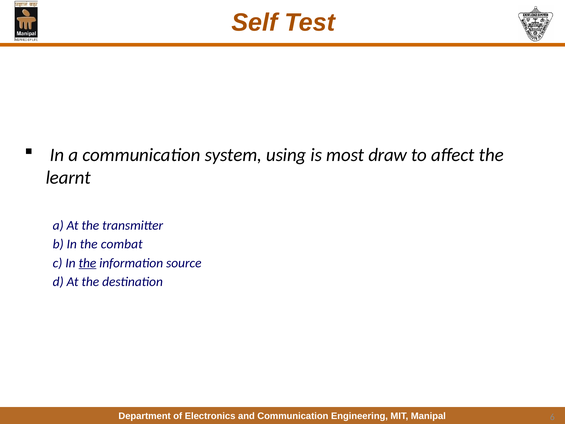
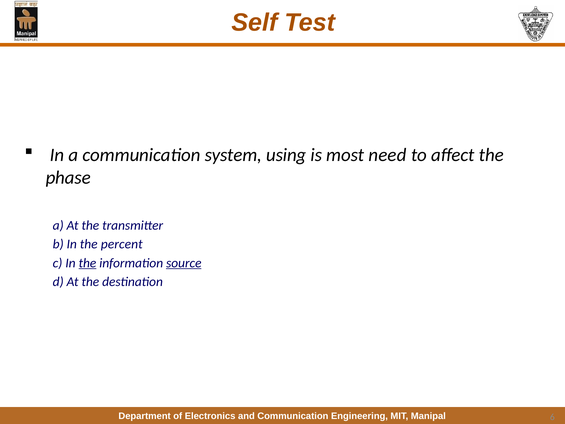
draw: draw -> need
learnt: learnt -> phase
combat: combat -> percent
source underline: none -> present
